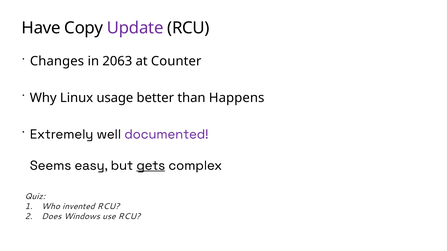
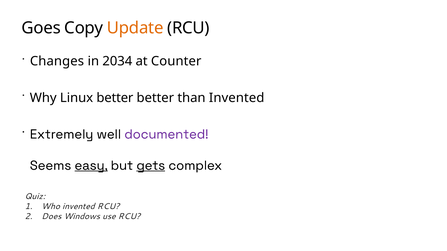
Have: Have -> Goes
Update colour: purple -> orange
2063: 2063 -> 2034
Linux usage: usage -> better
than Happens: Happens -> Invented
easy underline: none -> present
